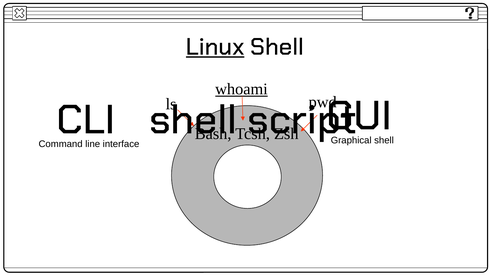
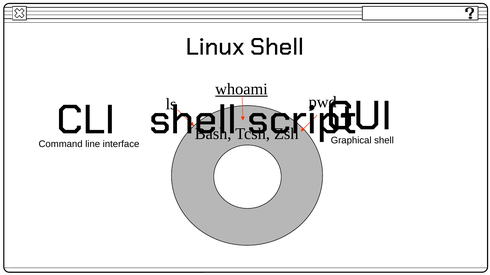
Linux underline: present -> none
